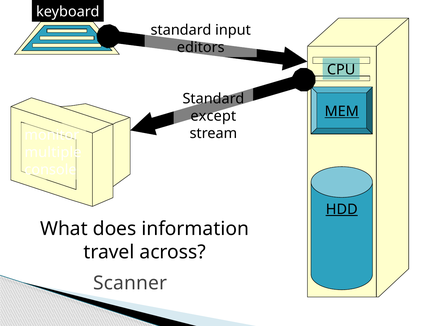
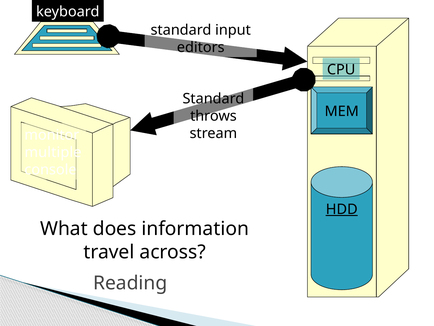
MEM underline: present -> none
except: except -> throws
Scanner: Scanner -> Reading
